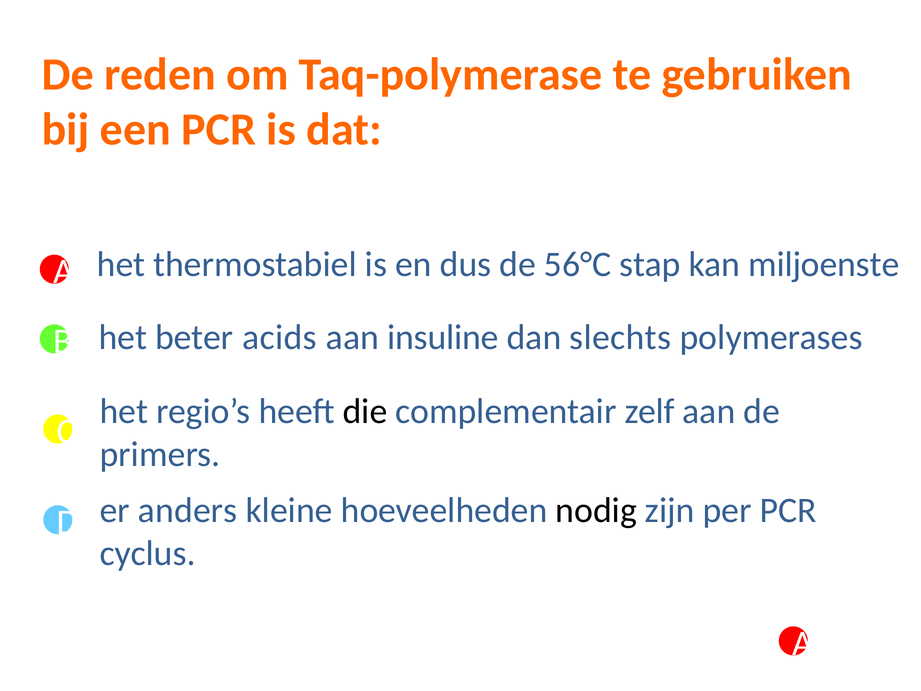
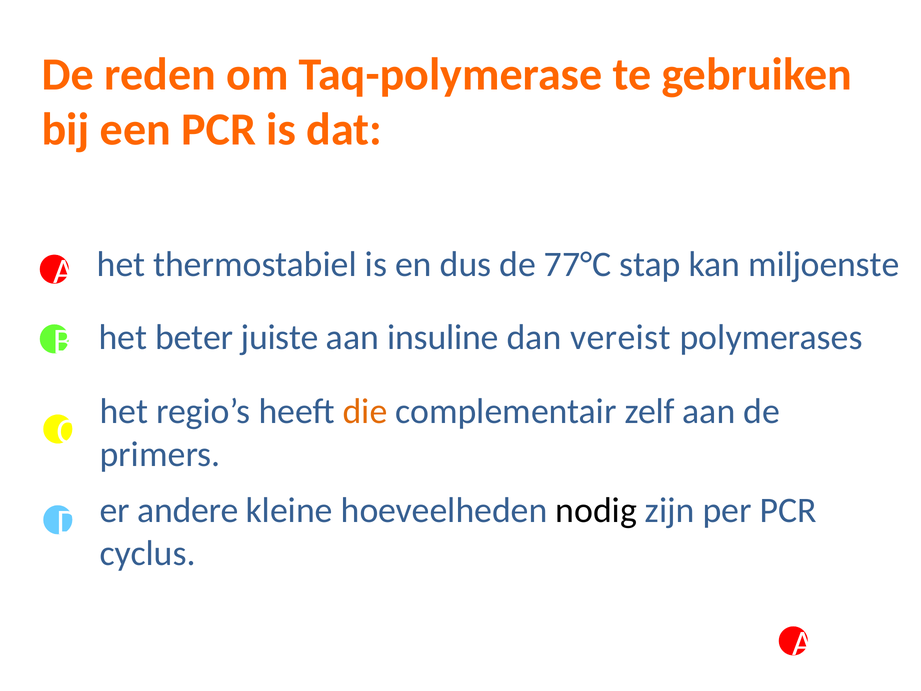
56°C: 56°C -> 77°C
acids: acids -> juiste
slechts: slechts -> vereist
die colour: black -> orange
anders: anders -> andere
